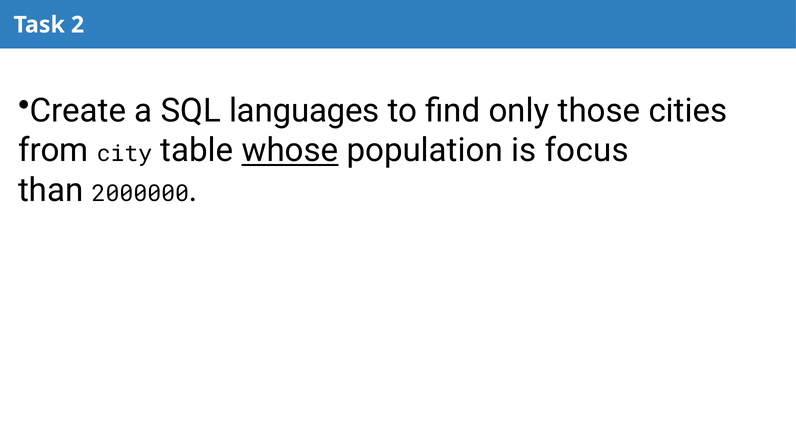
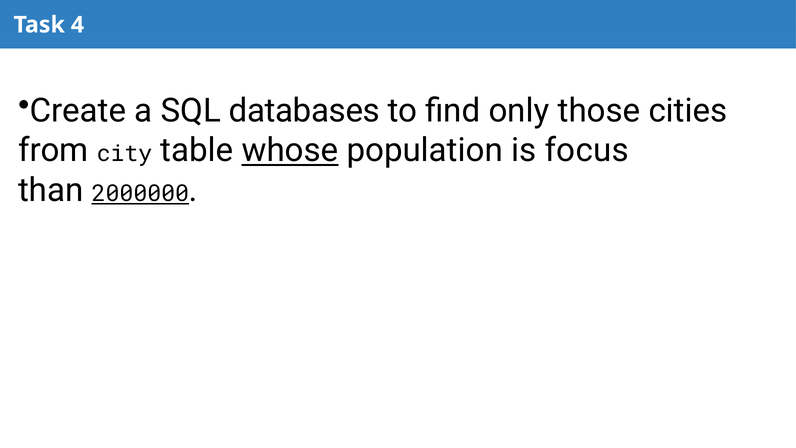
2: 2 -> 4
languages: languages -> databases
2000000 underline: none -> present
